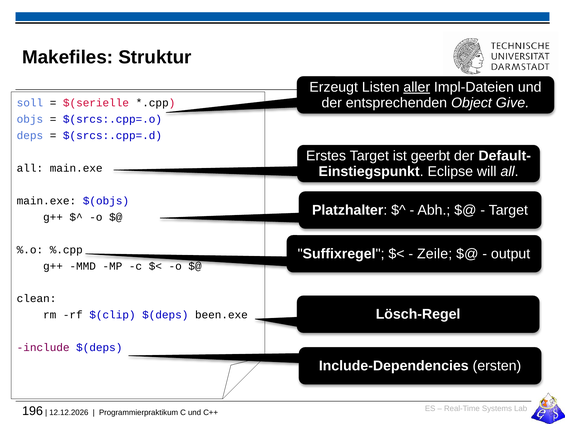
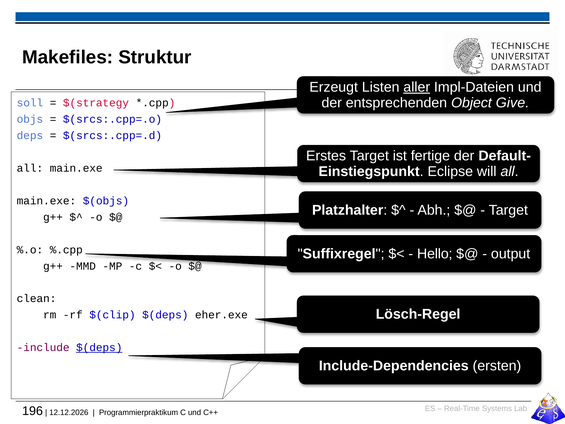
$(serielle: $(serielle -> $(strategy
geerbt: geerbt -> fertige
Zeile: Zeile -> Hello
been.exe: been.exe -> eher.exe
$(deps at (99, 347) underline: none -> present
